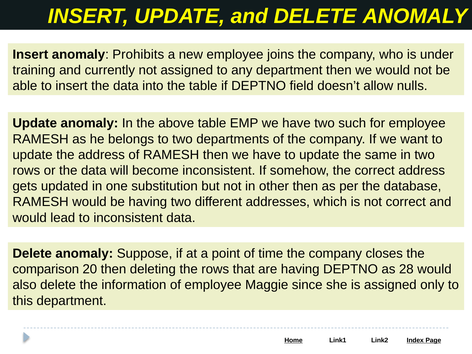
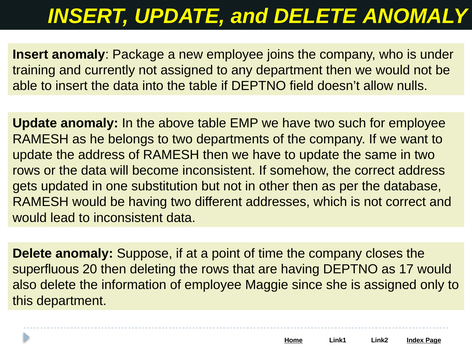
Prohibits: Prohibits -> Package
comparison: comparison -> superfluous
28: 28 -> 17
